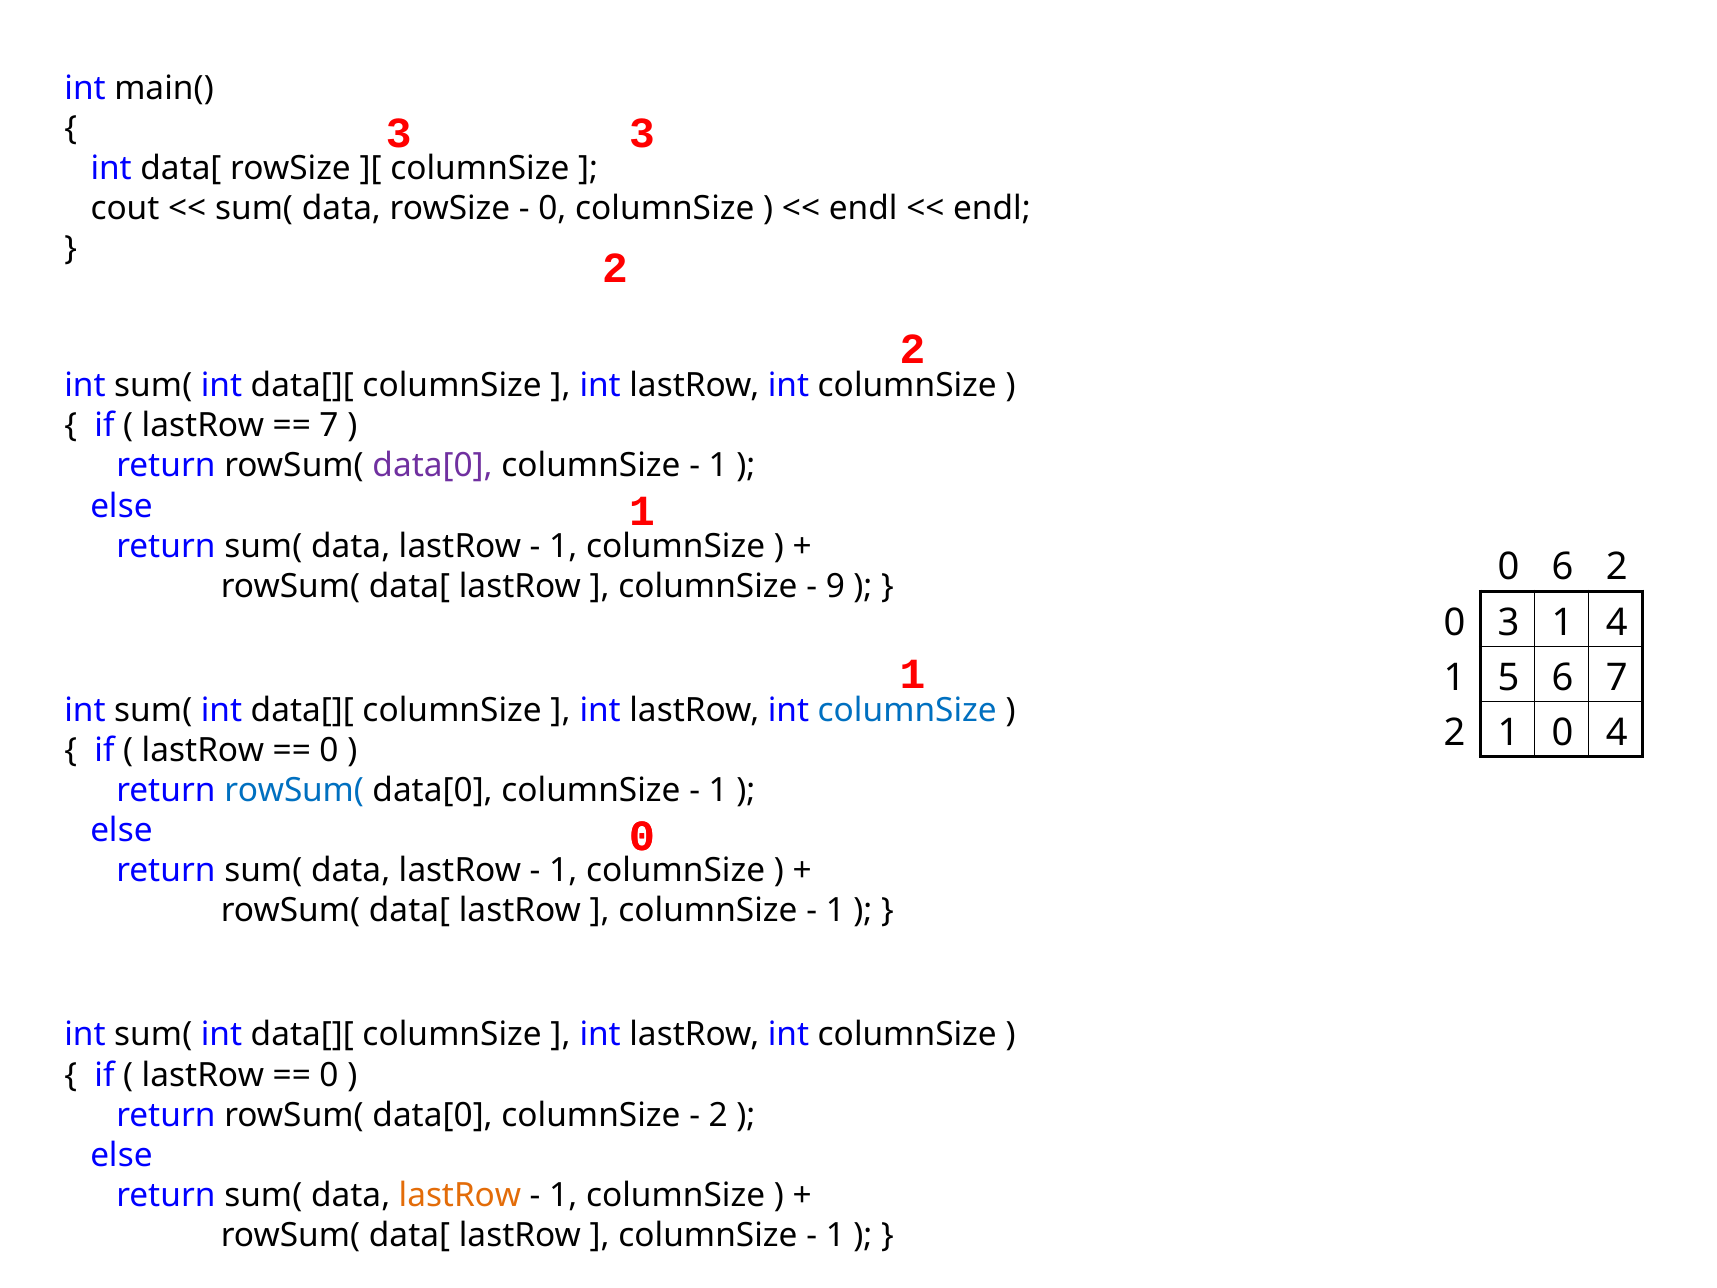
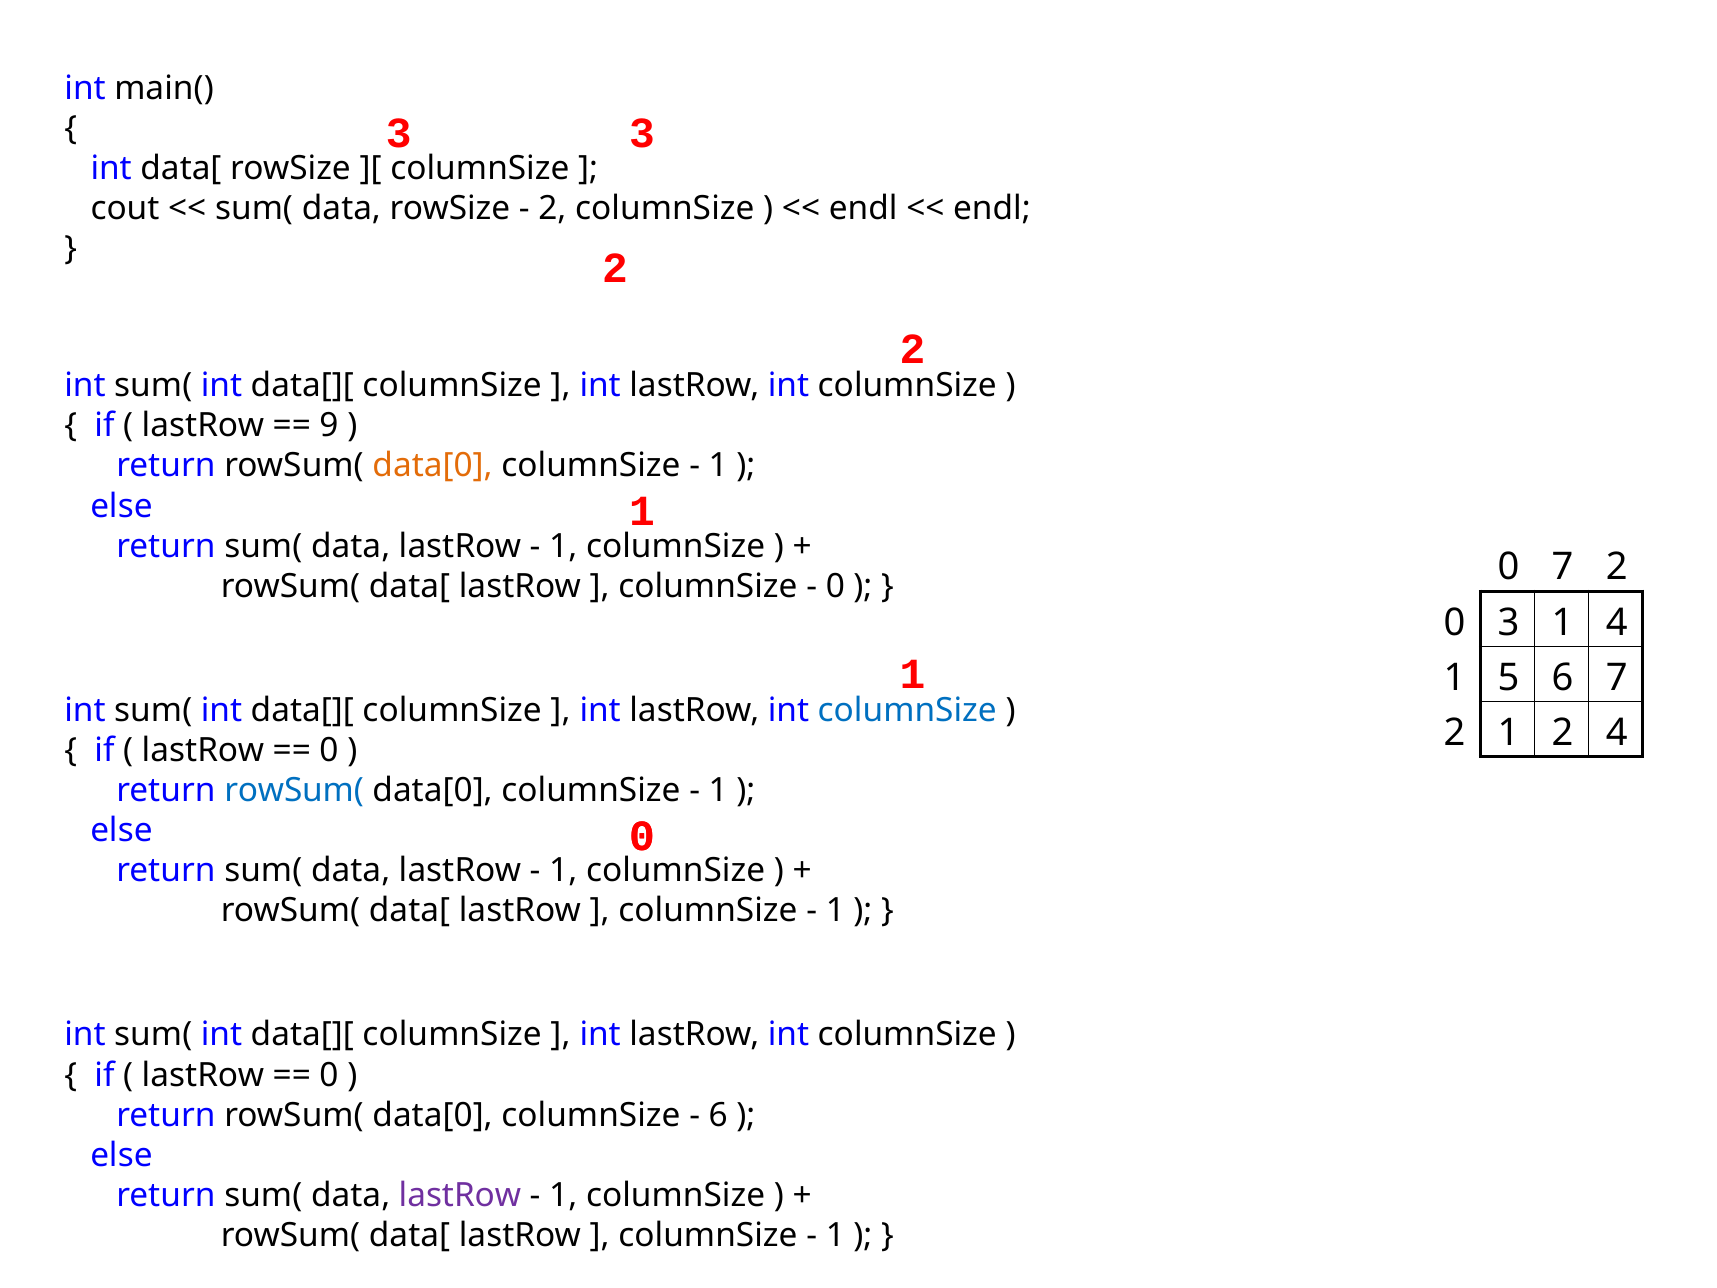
0 at (552, 209): 0 -> 2
7 at (329, 426): 7 -> 9
data[0 at (433, 466) colour: purple -> orange
0 6: 6 -> 7
9 at (835, 586): 9 -> 0
0 at (1563, 733): 0 -> 2
2 at (718, 1115): 2 -> 6
lastRow at (460, 1195) colour: orange -> purple
